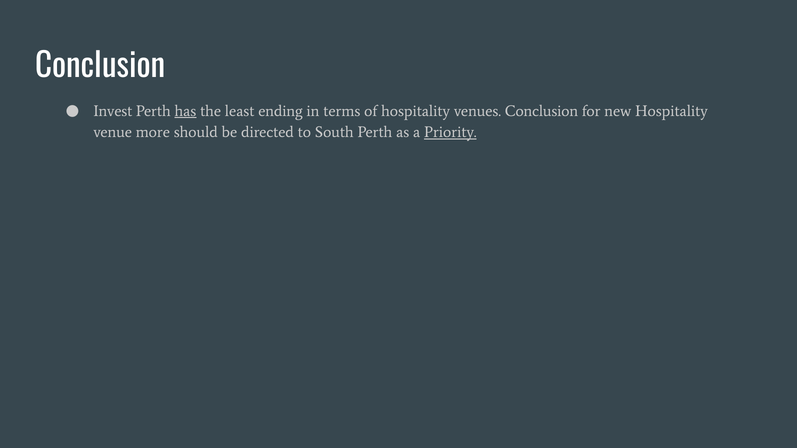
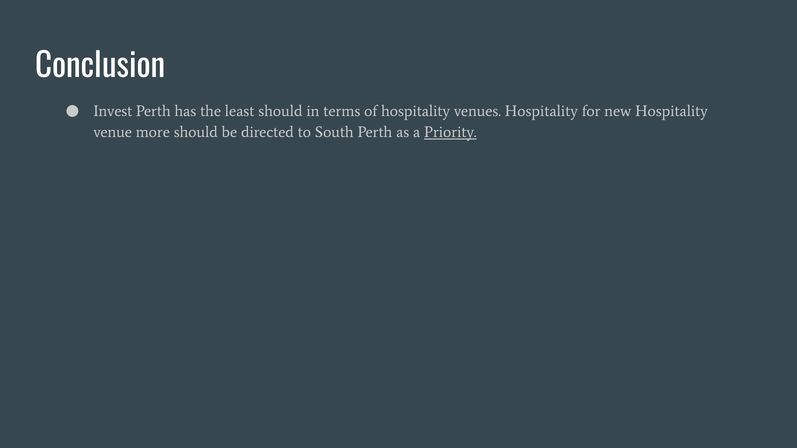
has underline: present -> none
least ending: ending -> should
venues Conclusion: Conclusion -> Hospitality
